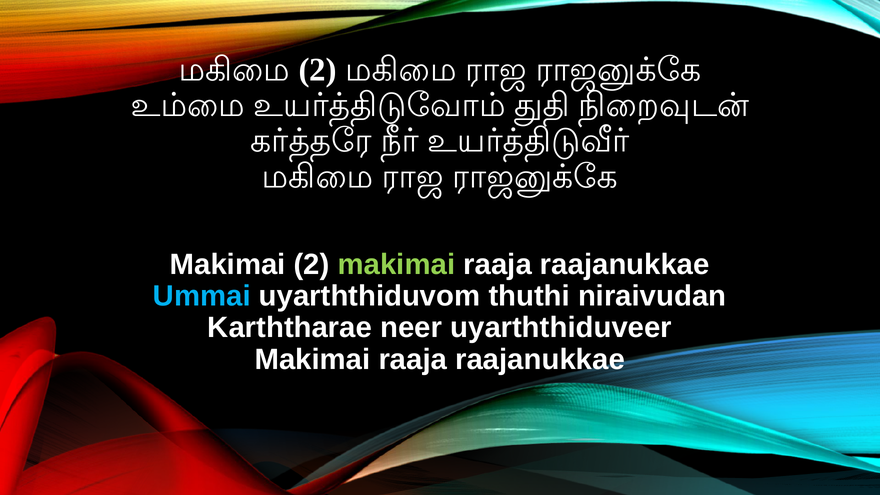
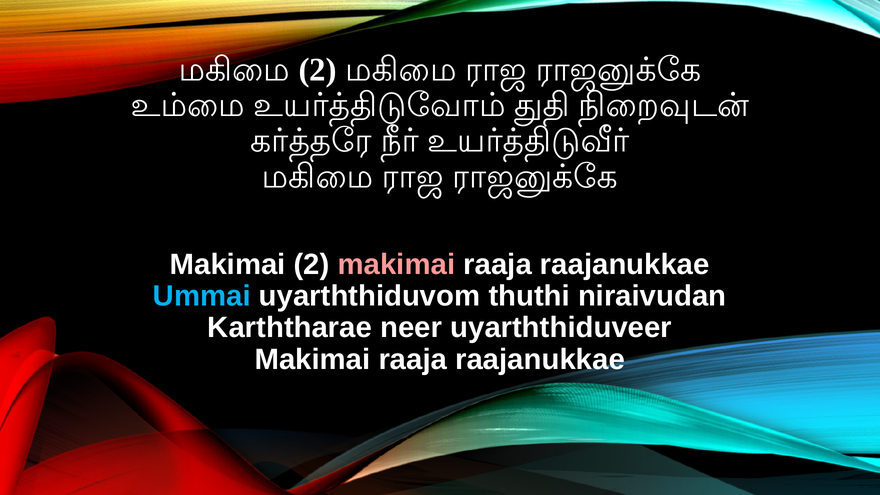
makimai at (396, 264) colour: light green -> pink
